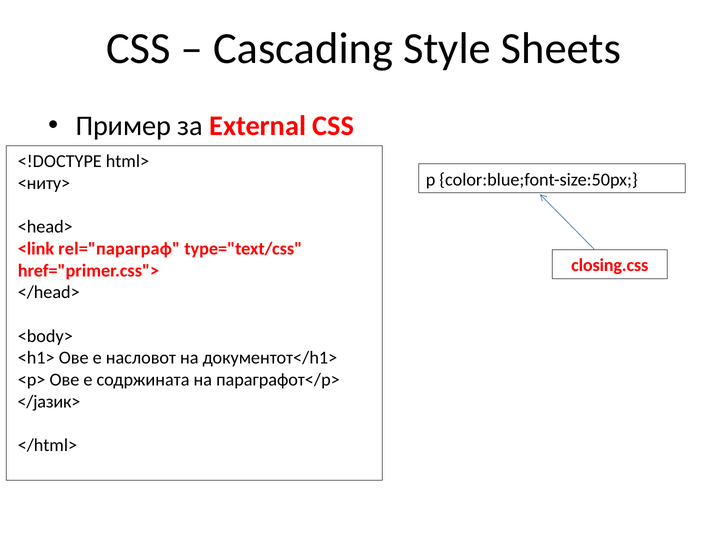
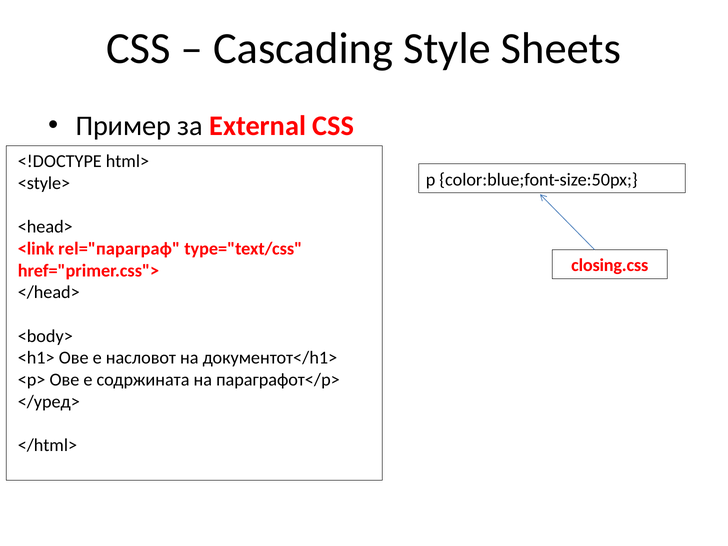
<ниту>: <ниту> -> <style>
</јазик>: </јазик> -> </уред>
